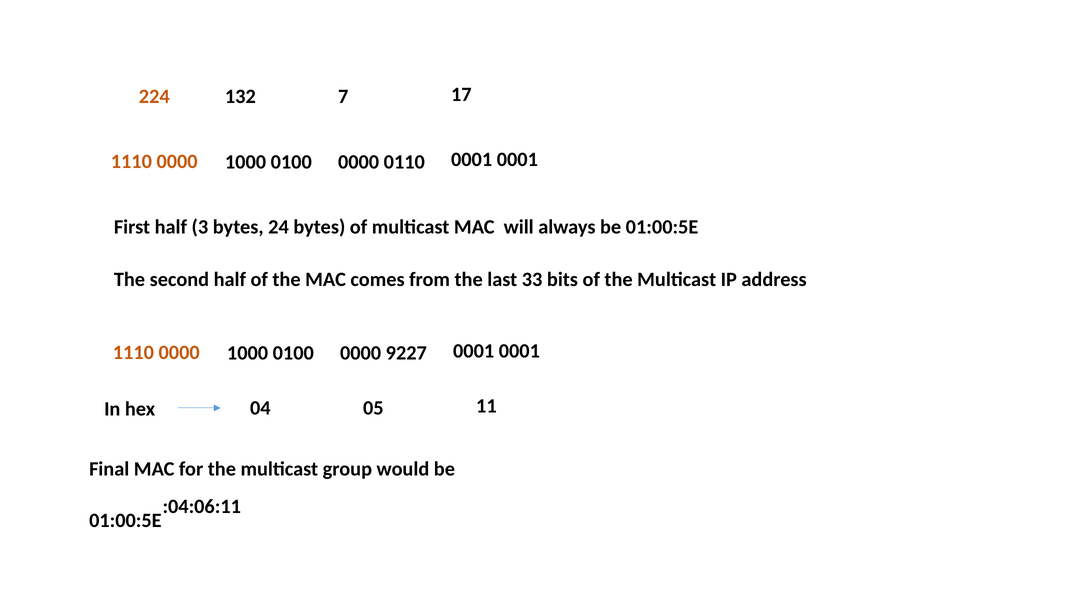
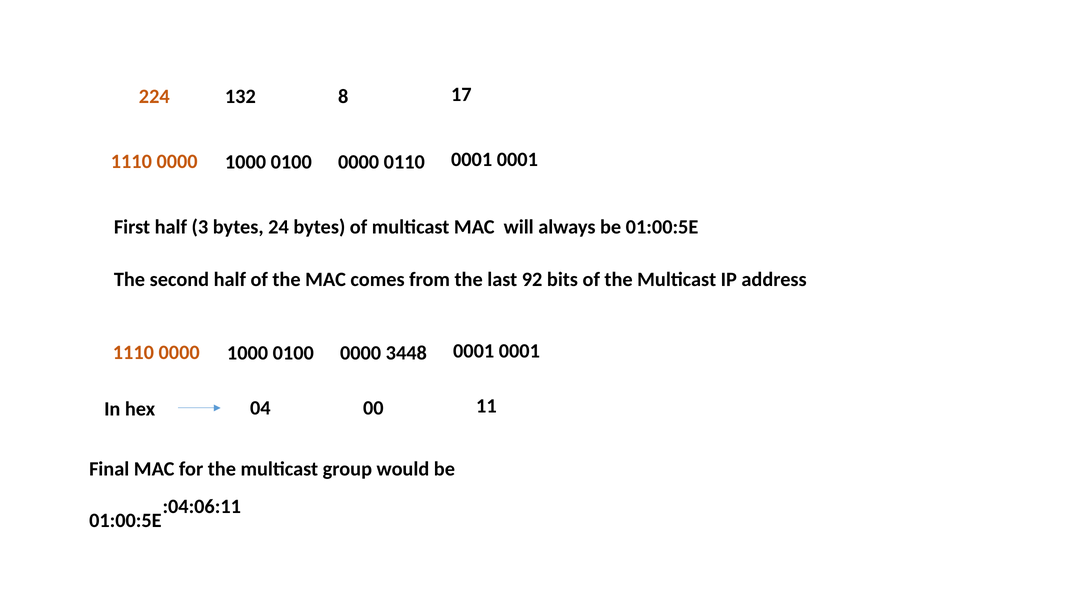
7: 7 -> 8
33: 33 -> 92
9227: 9227 -> 3448
05: 05 -> 00
